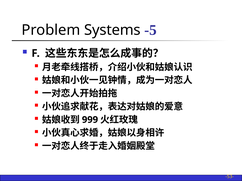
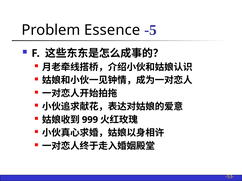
Systems: Systems -> Essence
